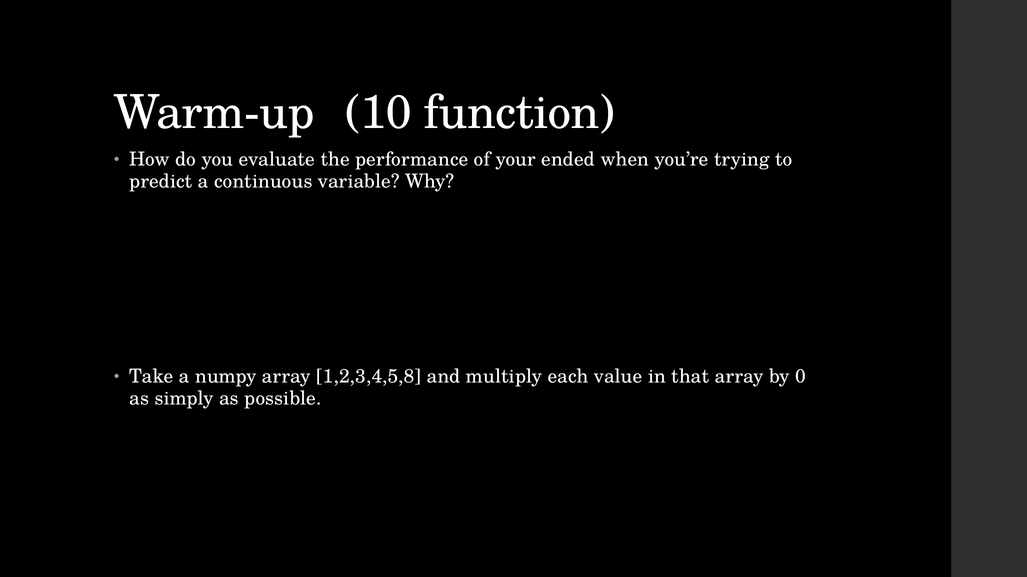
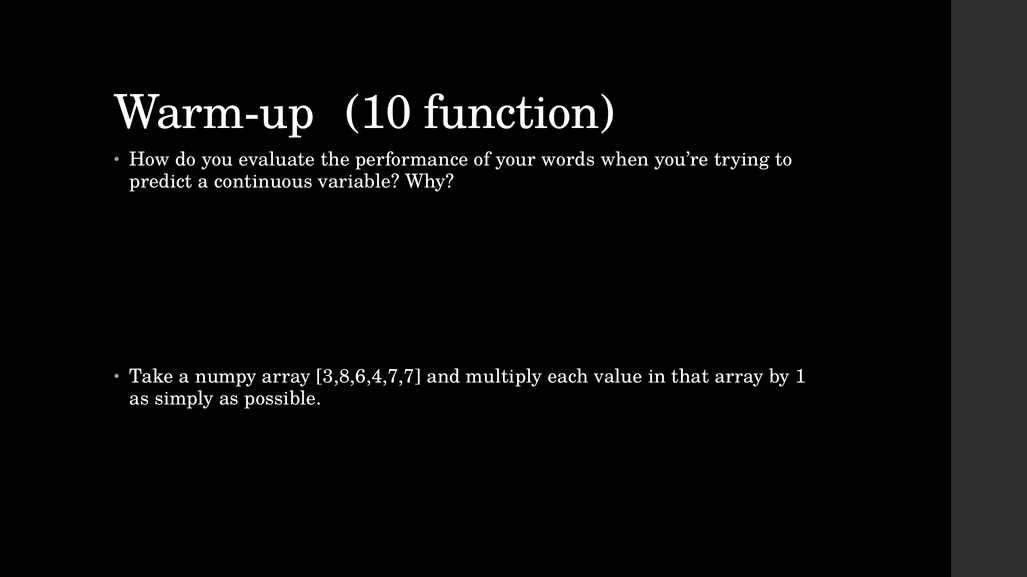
ended: ended -> words
1,2,3,4,5,8: 1,2,3,4,5,8 -> 3,8,6,4,7,7
0: 0 -> 1
